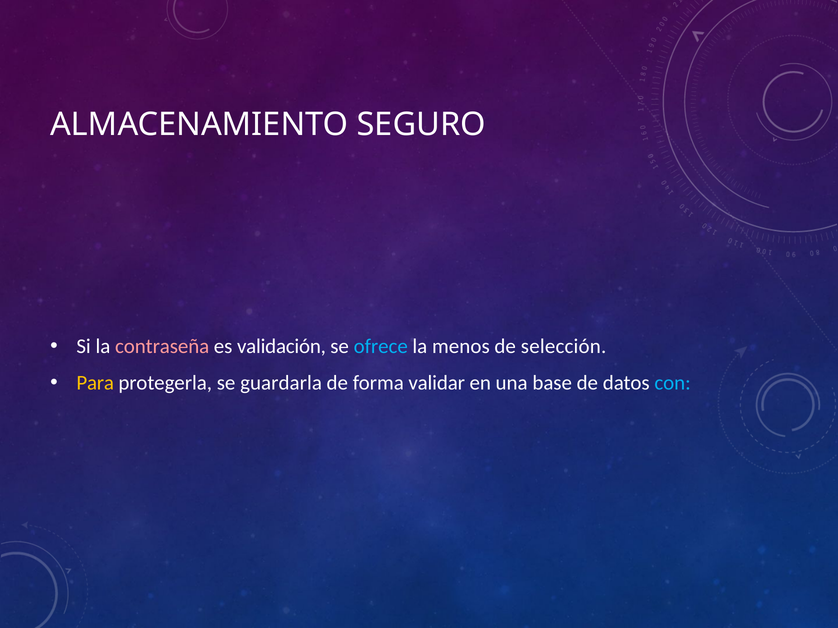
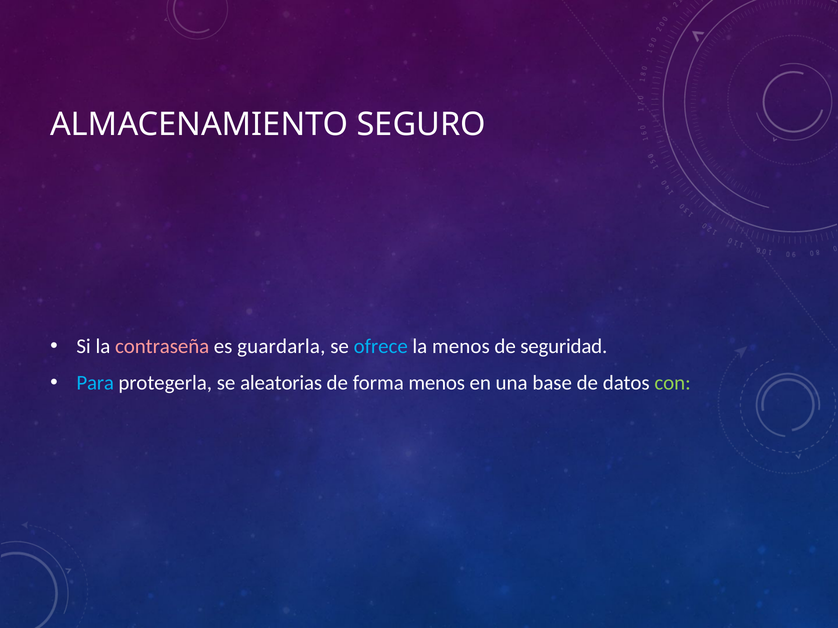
validación: validación -> guardarla
selección: selección -> seguridad
Para colour: yellow -> light blue
guardarla: guardarla -> aleatorias
forma validar: validar -> menos
con colour: light blue -> light green
